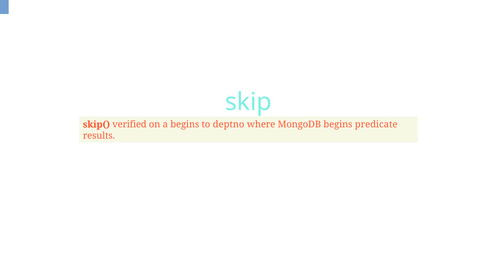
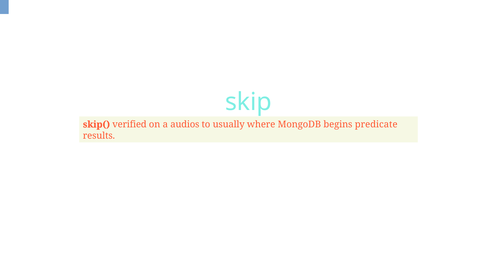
a begins: begins -> audios
deptno: deptno -> usually
